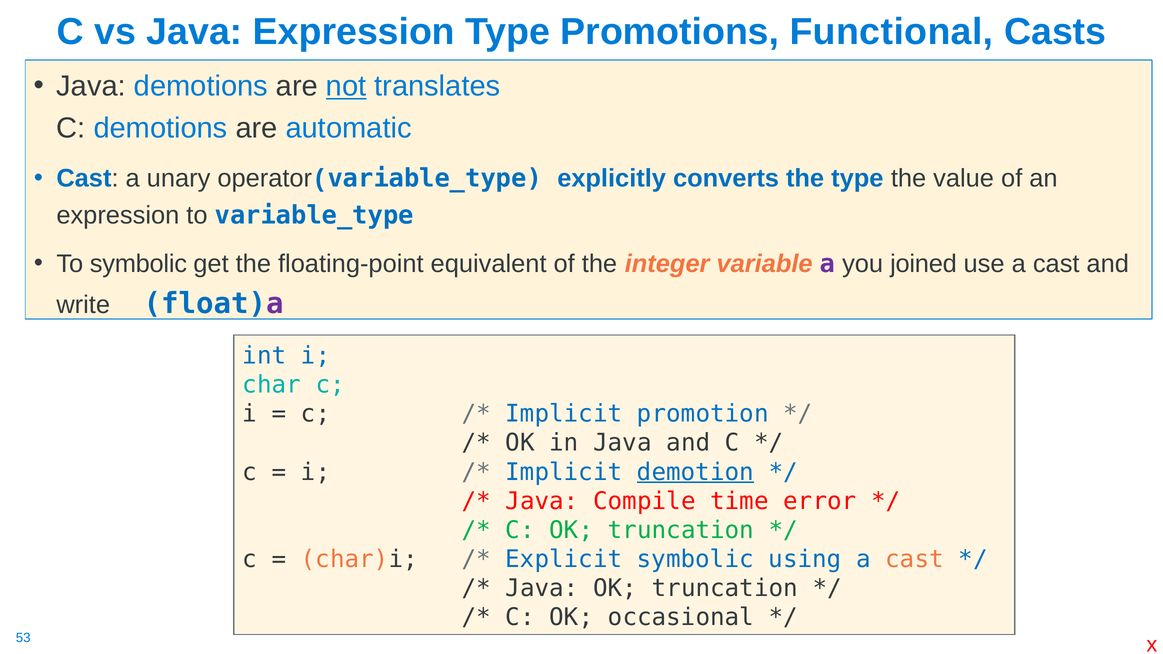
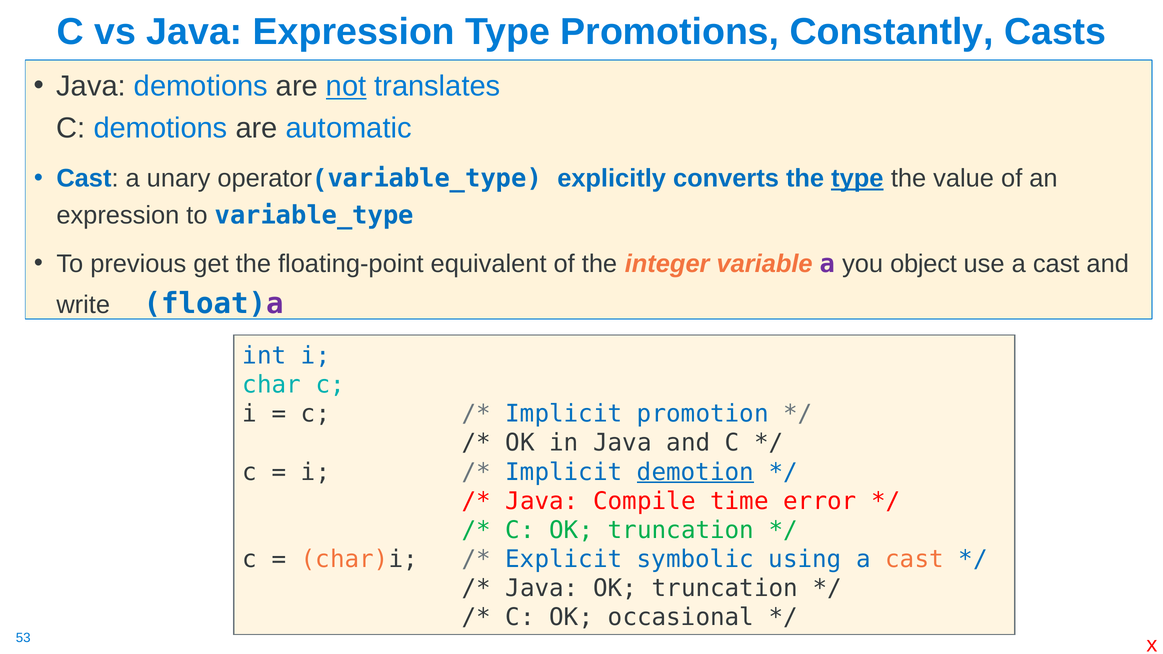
Functional: Functional -> Constantly
type at (857, 179) underline: none -> present
To symbolic: symbolic -> previous
joined: joined -> object
